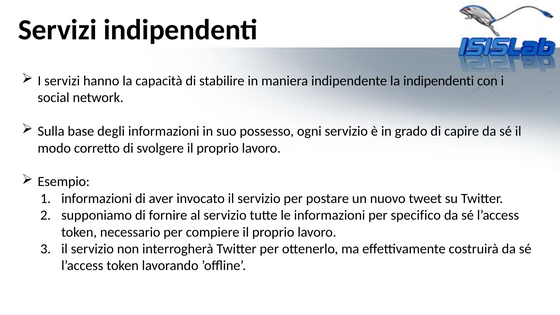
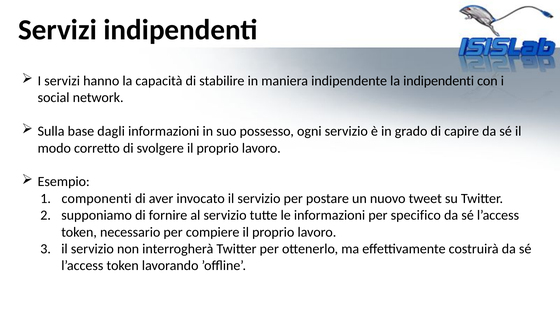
degli: degli -> dagli
informazioni at (97, 198): informazioni -> componenti
